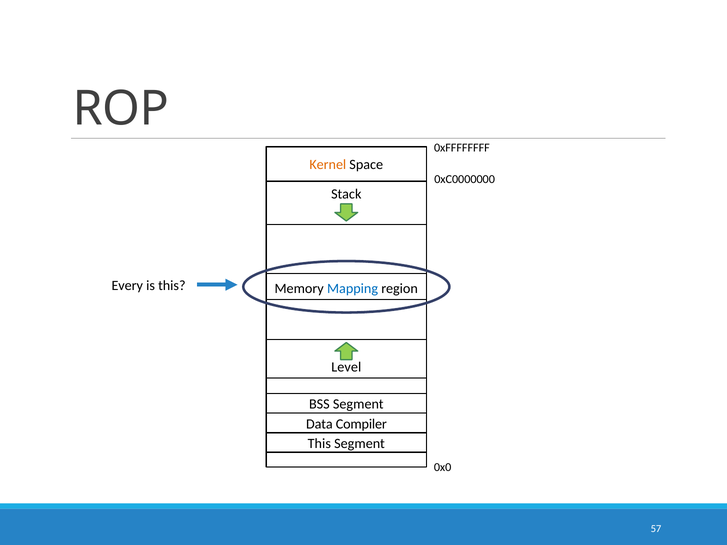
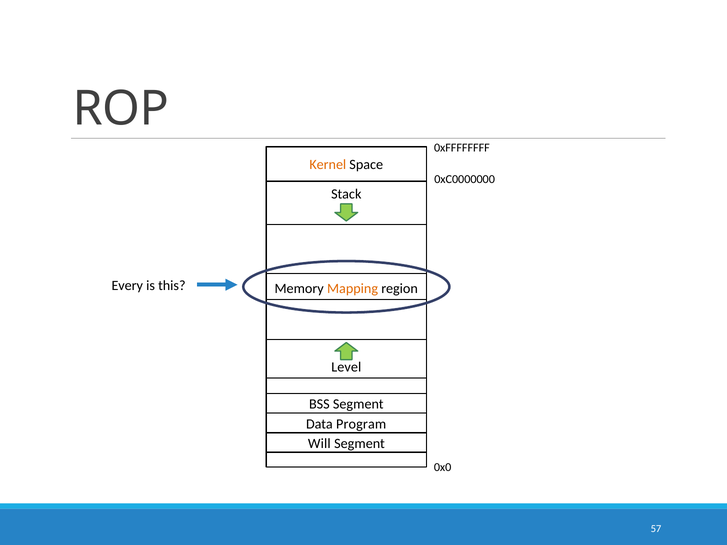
Mapping colour: blue -> orange
Compiler: Compiler -> Program
This at (319, 444): This -> Will
